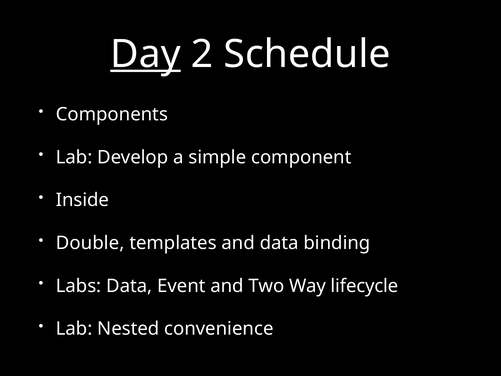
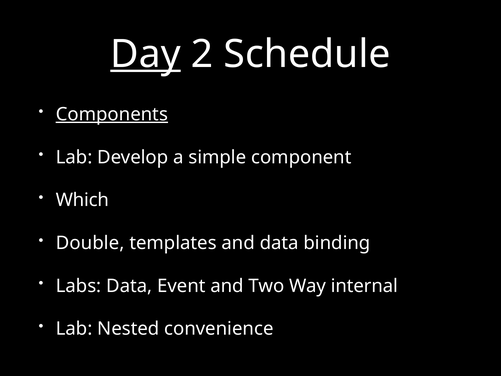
Components underline: none -> present
Inside: Inside -> Which
lifecycle: lifecycle -> internal
